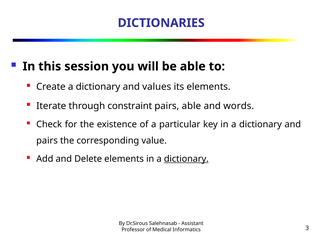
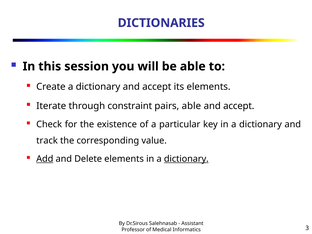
dictionary and values: values -> accept
words at (239, 106): words -> accept
pairs at (47, 141): pairs -> track
Add underline: none -> present
